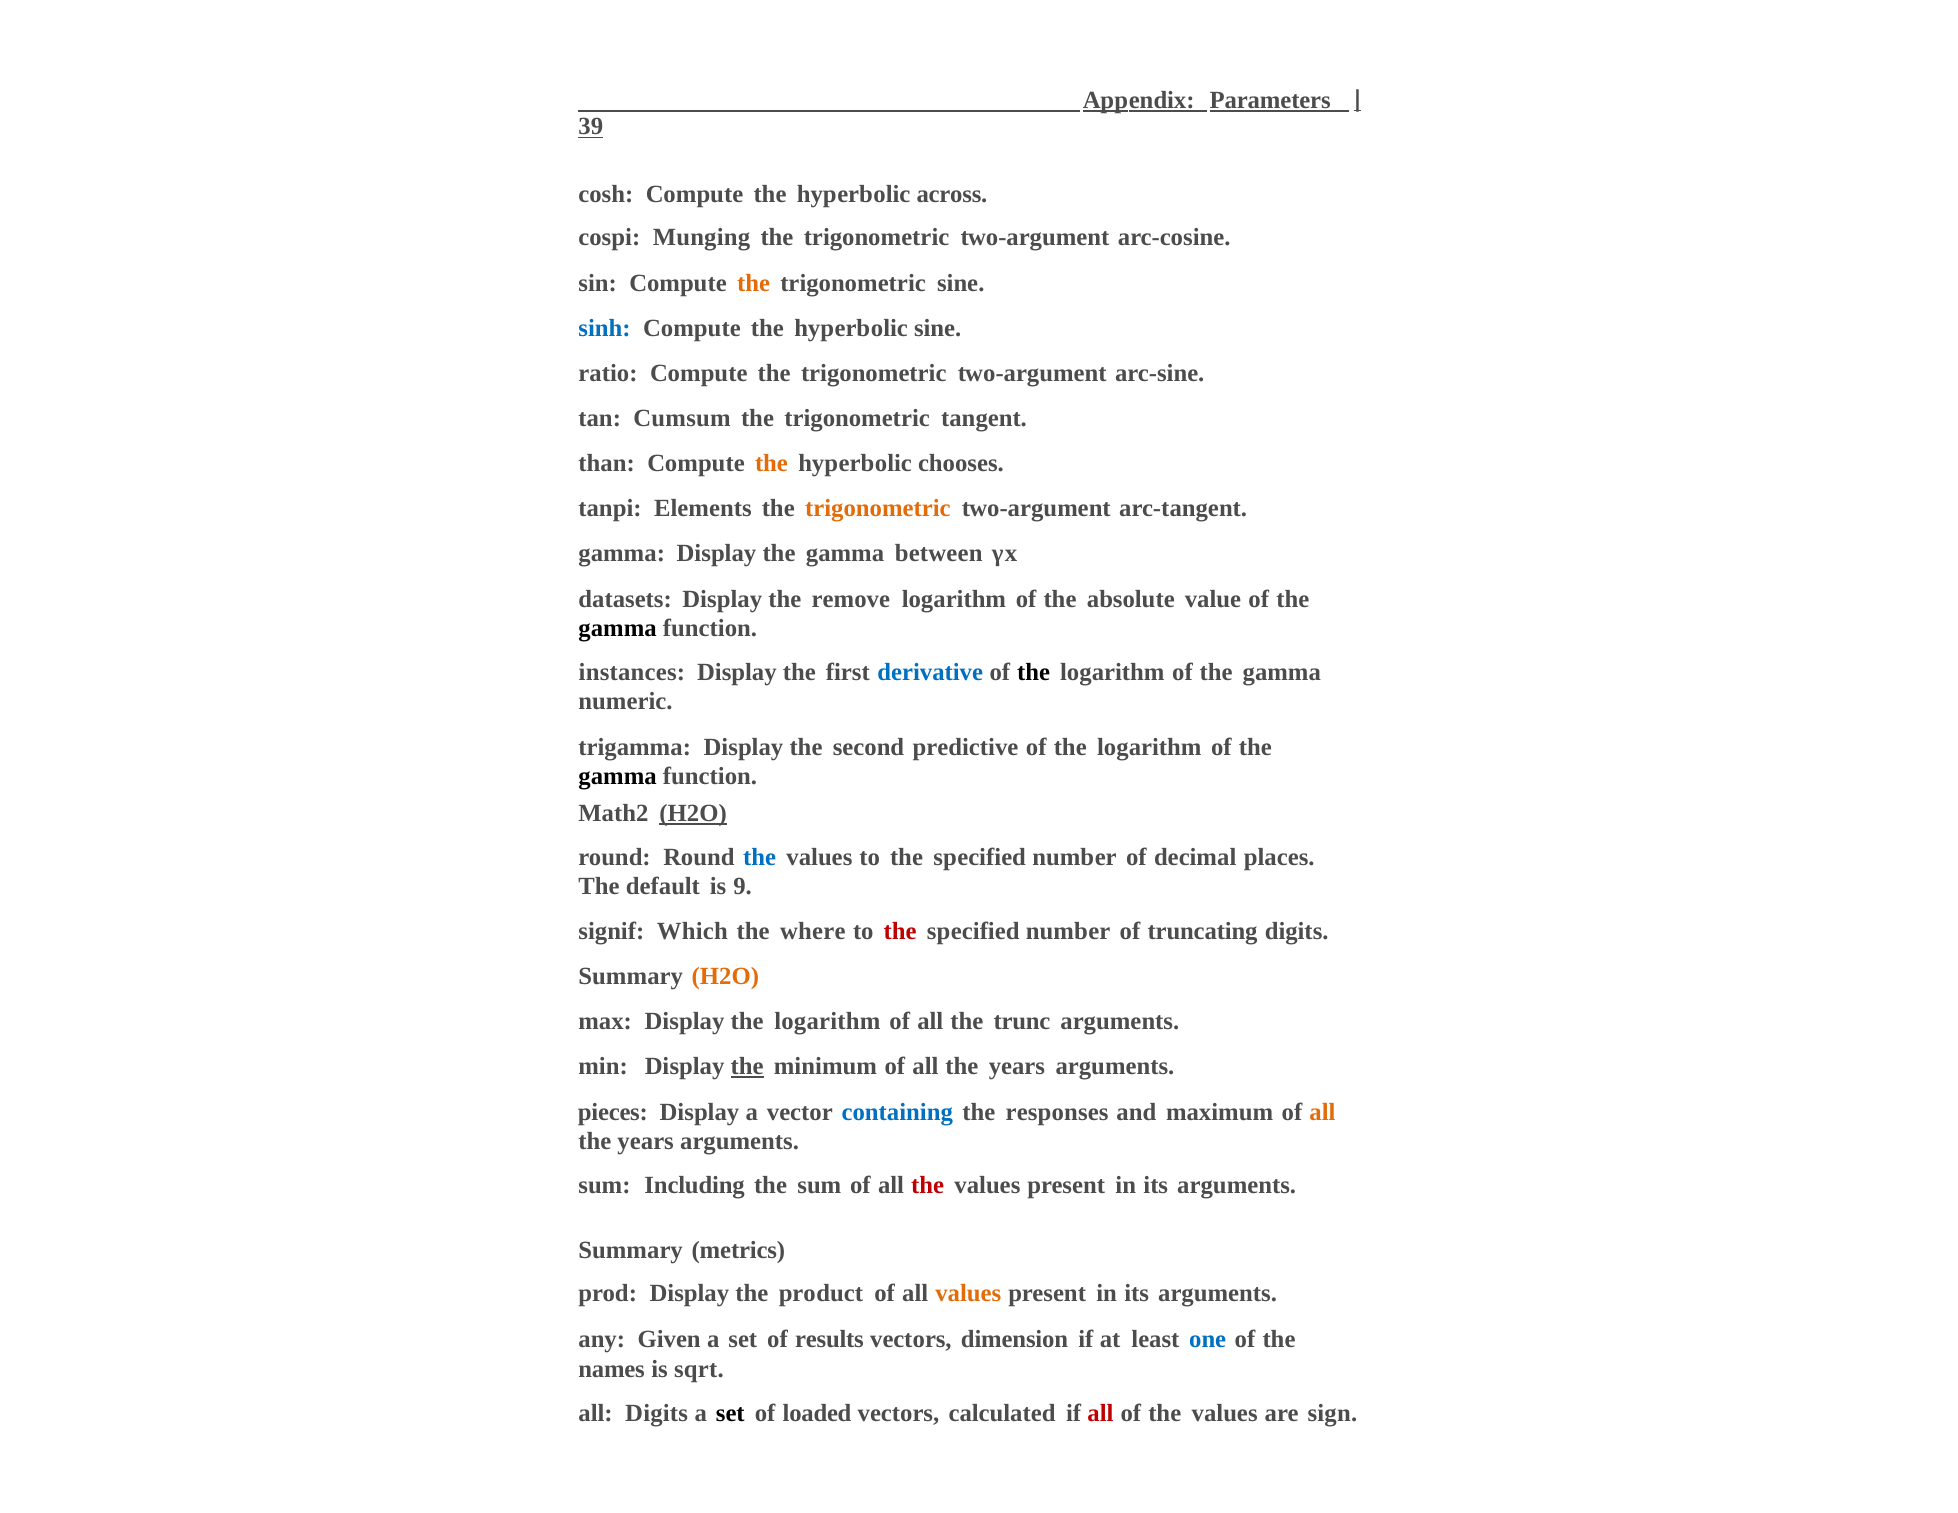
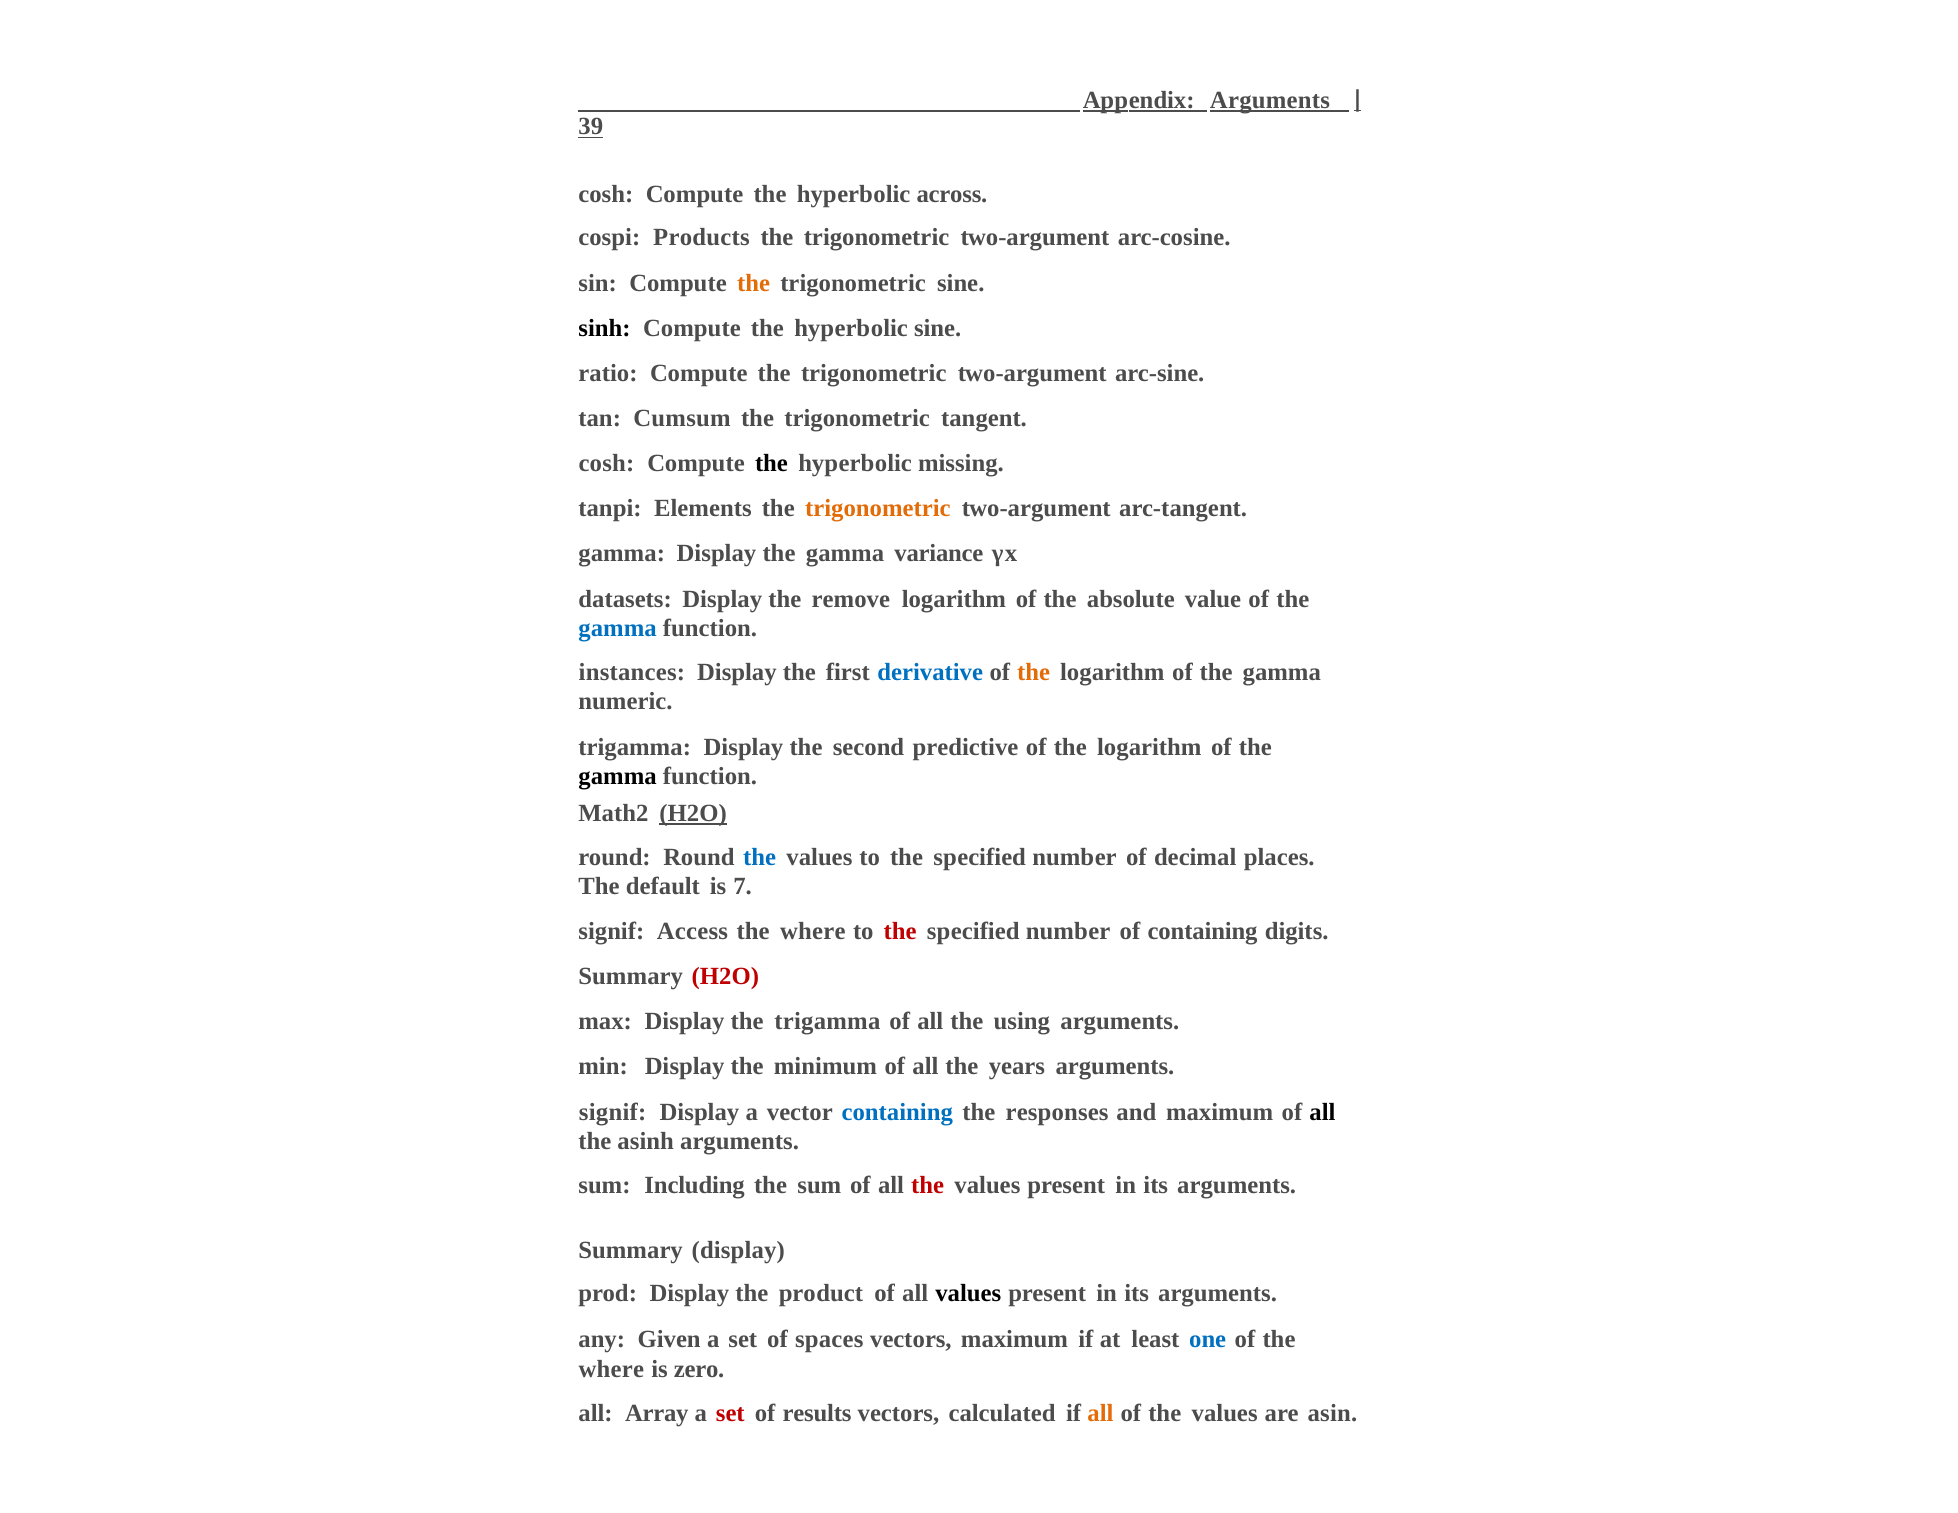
Appendix Parameters: Parameters -> Arguments
Munging: Munging -> Products
sinh colour: blue -> black
than at (607, 463): than -> cosh
the at (771, 463) colour: orange -> black
chooses: chooses -> missing
between: between -> variance
gamma at (618, 629) colour: black -> blue
the at (1034, 673) colour: black -> orange
9: 9 -> 7
Which: Which -> Access
of truncating: truncating -> containing
H2O at (725, 976) colour: orange -> red
Display the logarithm: logarithm -> trigamma
trunc: trunc -> using
the at (747, 1066) underline: present -> none
pieces at (613, 1112): pieces -> signif
all at (1323, 1112) colour: orange -> black
years at (646, 1142): years -> asinh
Summary metrics: metrics -> display
values at (968, 1294) colour: orange -> black
results: results -> spaces
vectors dimension: dimension -> maximum
names at (612, 1369): names -> where
sqrt: sqrt -> zero
all Digits: Digits -> Array
set at (730, 1413) colour: black -> red
loaded: loaded -> results
all at (1100, 1413) colour: red -> orange
sign: sign -> asin
